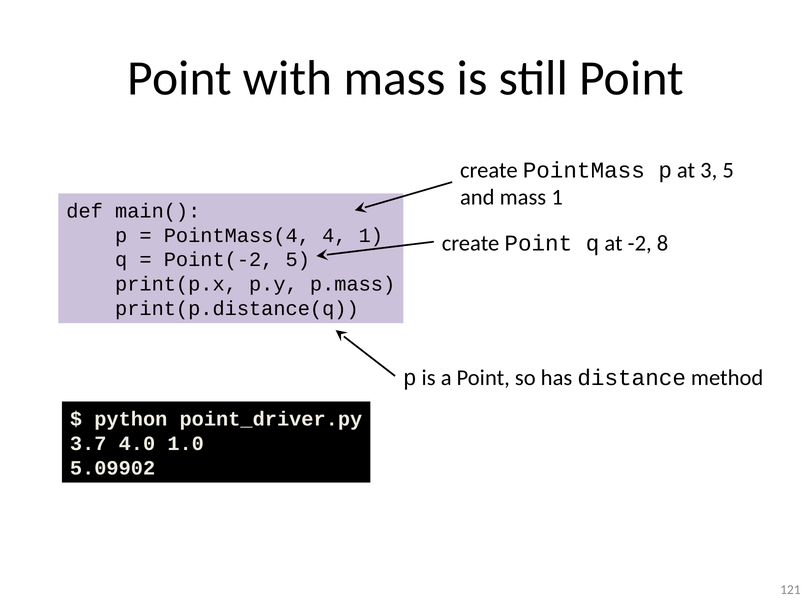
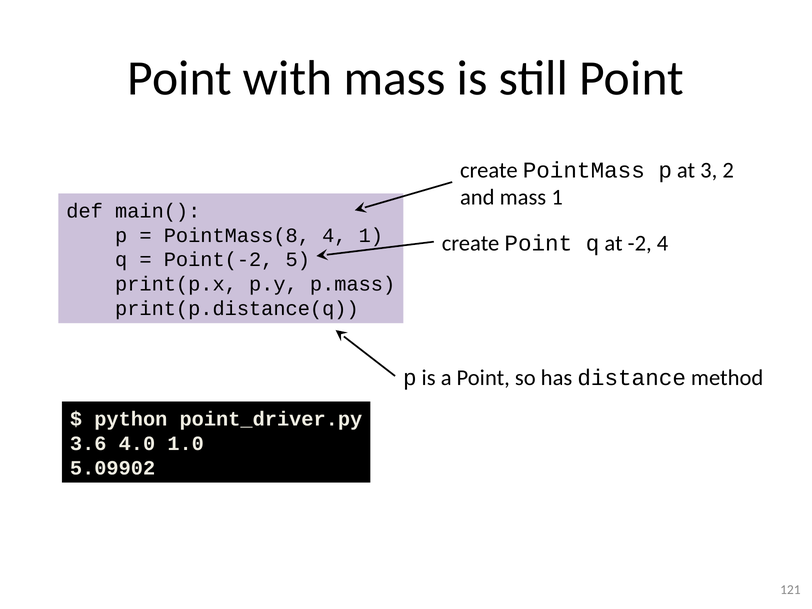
3 5: 5 -> 2
PointMass(4: PointMass(4 -> PointMass(8
-2 8: 8 -> 4
3.7: 3.7 -> 3.6
